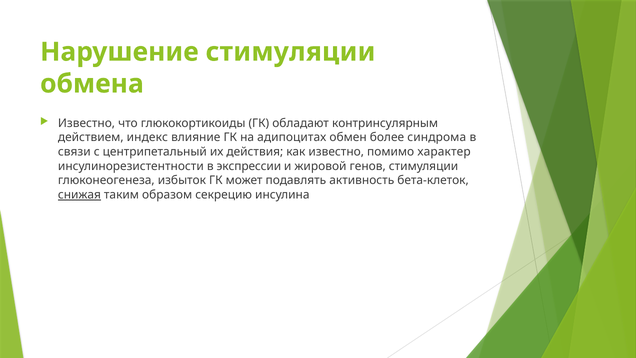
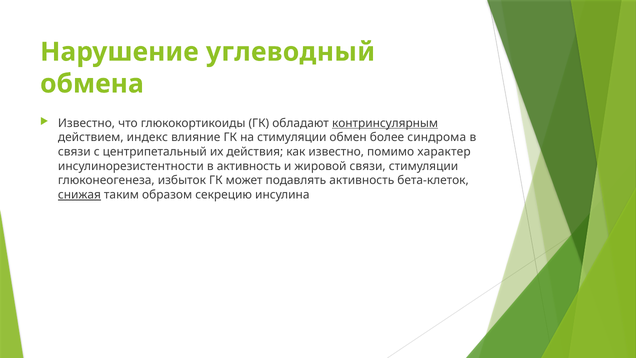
Нарушение стимуляции: стимуляции -> углеводный
контринсулярным underline: none -> present
на адипоцитах: адипоцитах -> стимуляции
в экспрессии: экспрессии -> активность
жировой генов: генов -> связи
